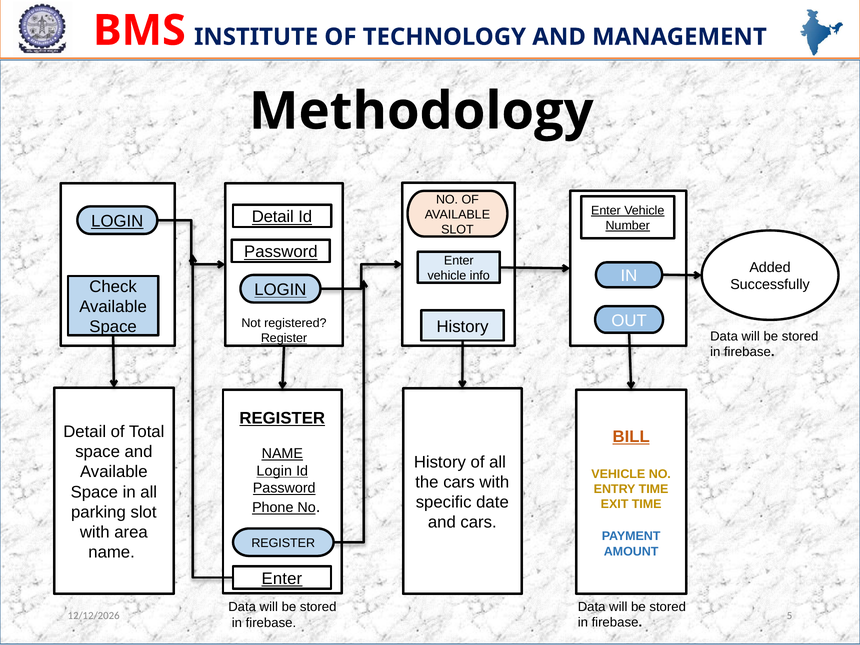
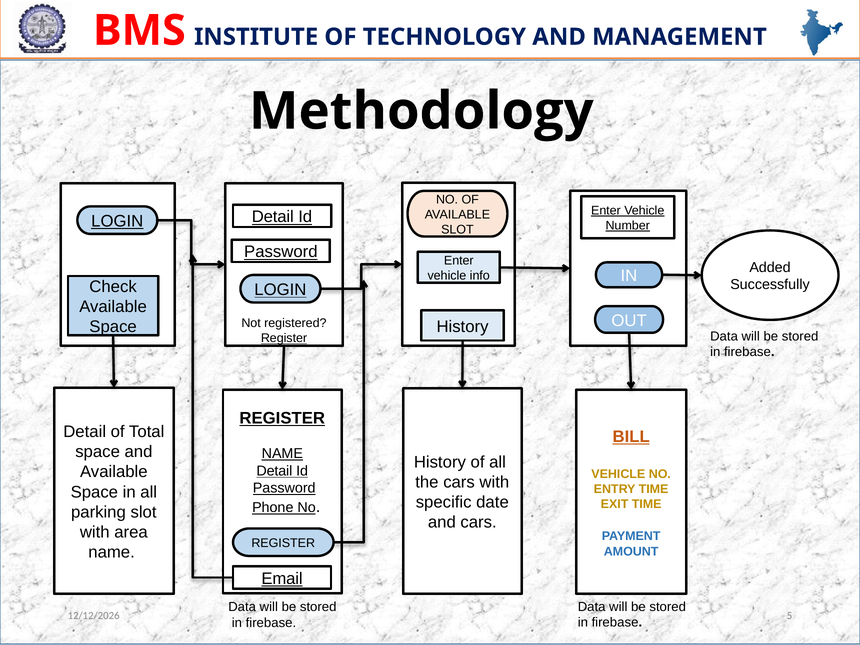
Login at (274, 471): Login -> Detail
Enter at (282, 579): Enter -> Email
